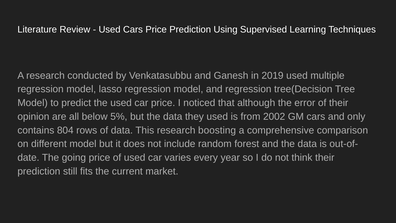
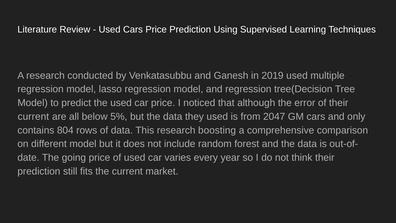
opinion at (33, 116): opinion -> current
2002: 2002 -> 2047
